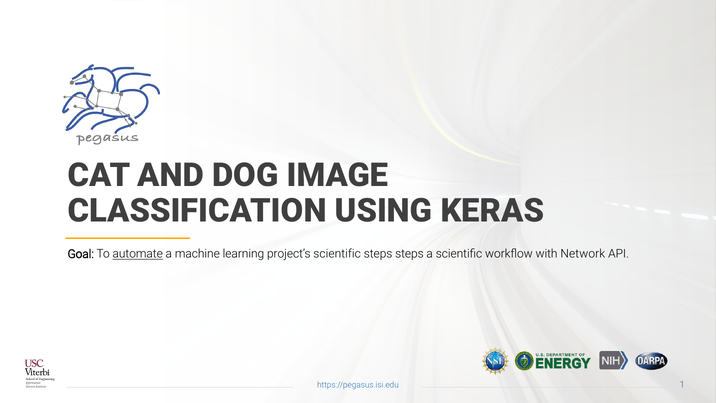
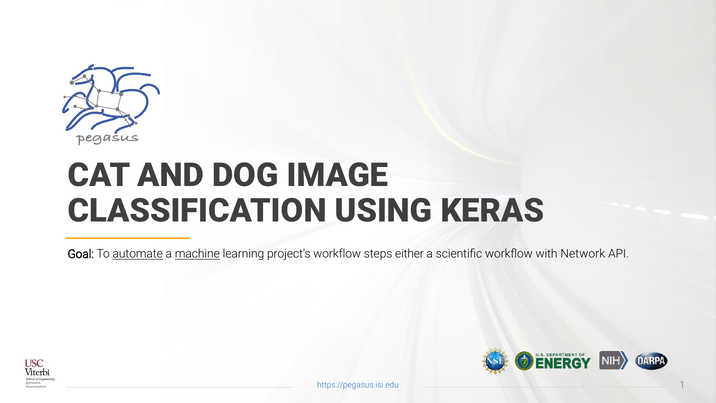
machine underline: none -> present
project’s scientific: scientific -> workflow
steps steps: steps -> either
